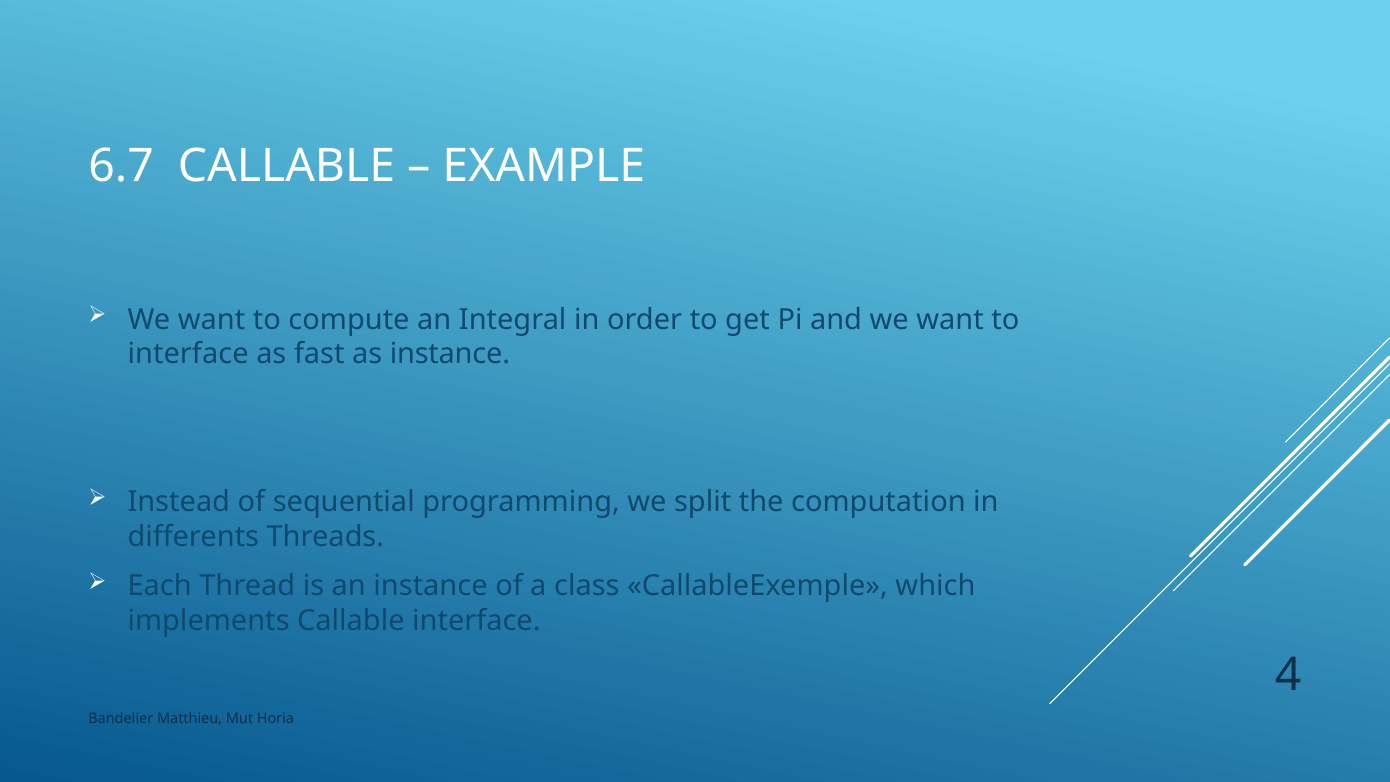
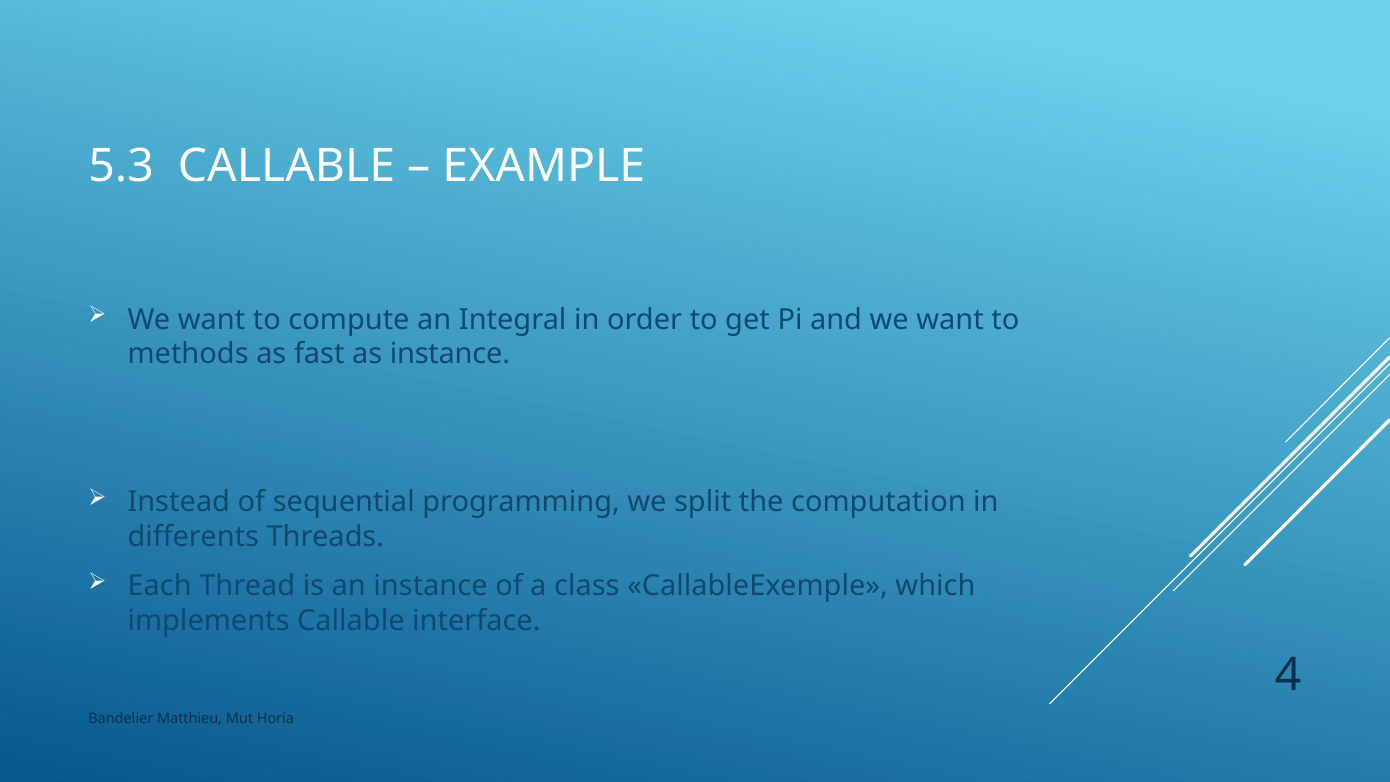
6.7: 6.7 -> 5.3
interface at (188, 354): interface -> methods
